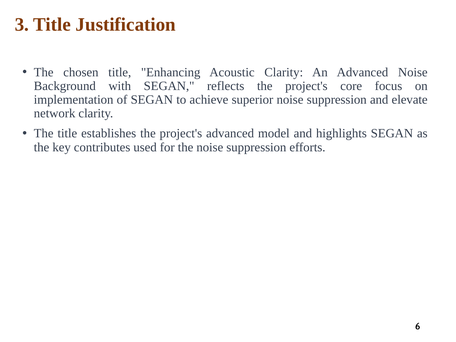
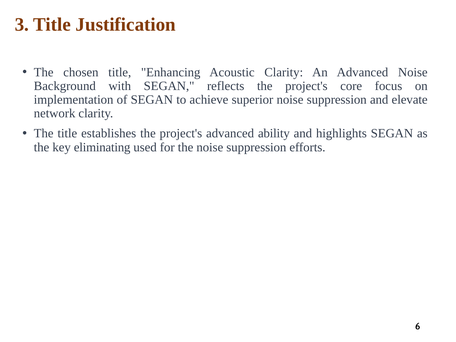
model: model -> ability
contributes: contributes -> eliminating
